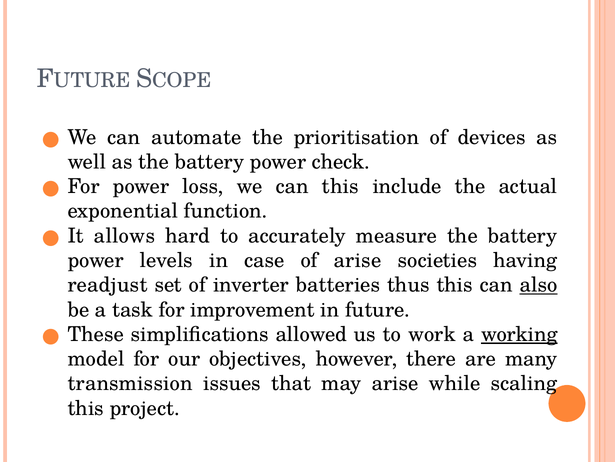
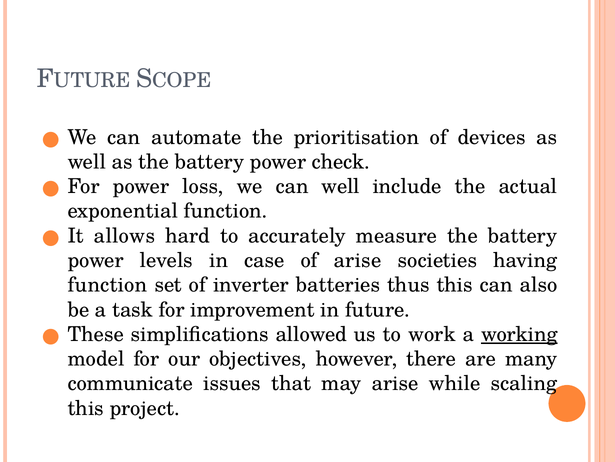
can this: this -> well
readjust at (108, 285): readjust -> function
also underline: present -> none
transmission: transmission -> communicate
